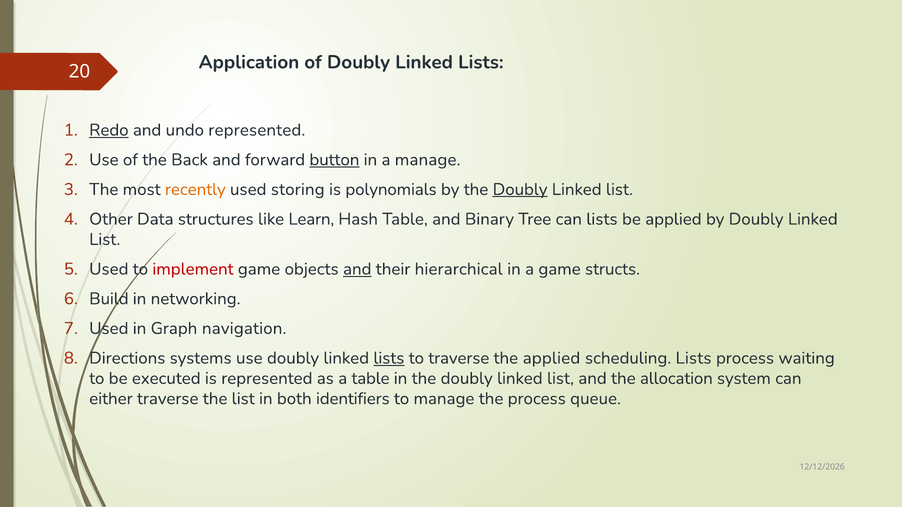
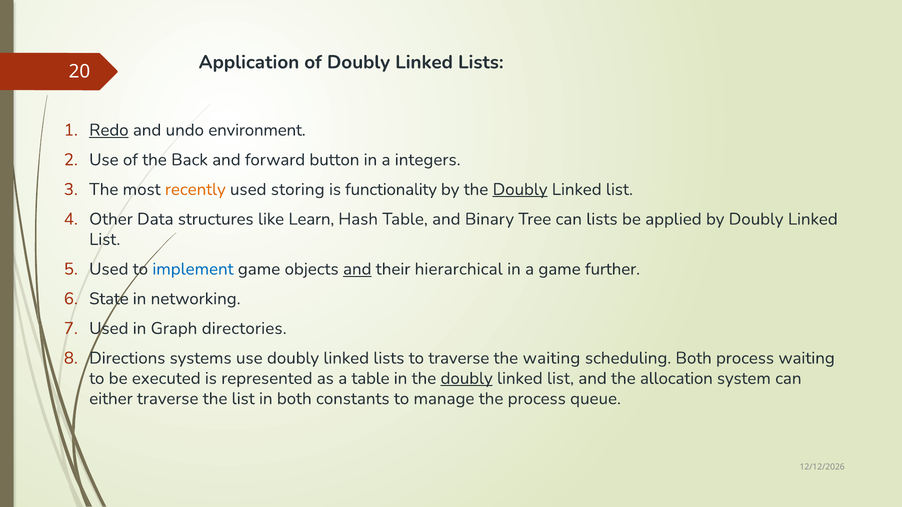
undo represented: represented -> environment
button underline: present -> none
a manage: manage -> integers
polynomials: polynomials -> functionality
implement colour: red -> blue
structs: structs -> further
Build: Build -> State
navigation: navigation -> directories
lists at (389, 358) underline: present -> none
the applied: applied -> waiting
scheduling Lists: Lists -> Both
doubly at (467, 379) underline: none -> present
identifiers: identifiers -> constants
